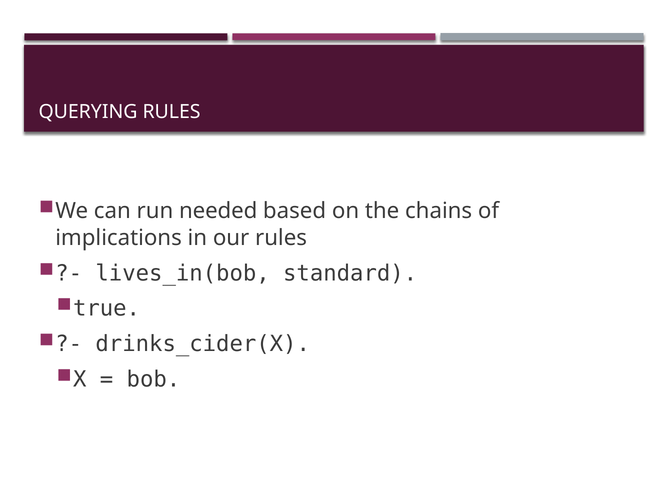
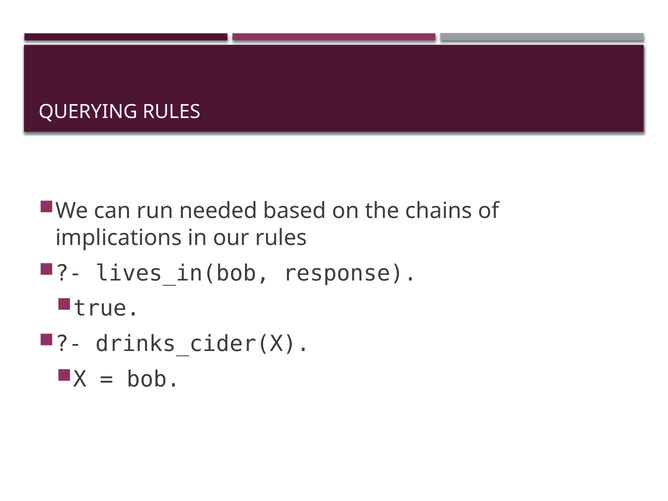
standard: standard -> response
